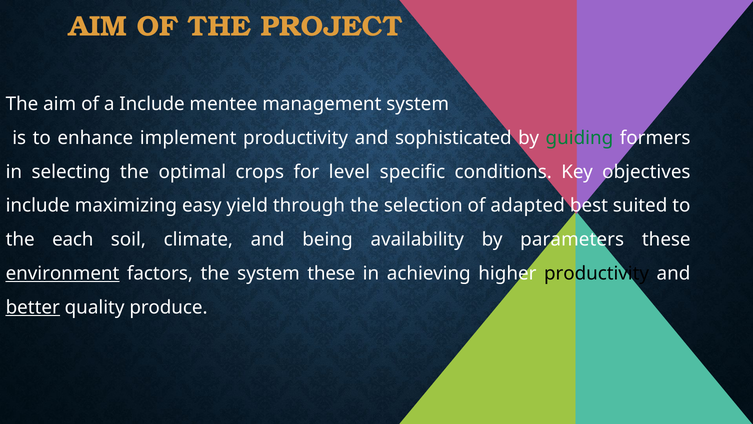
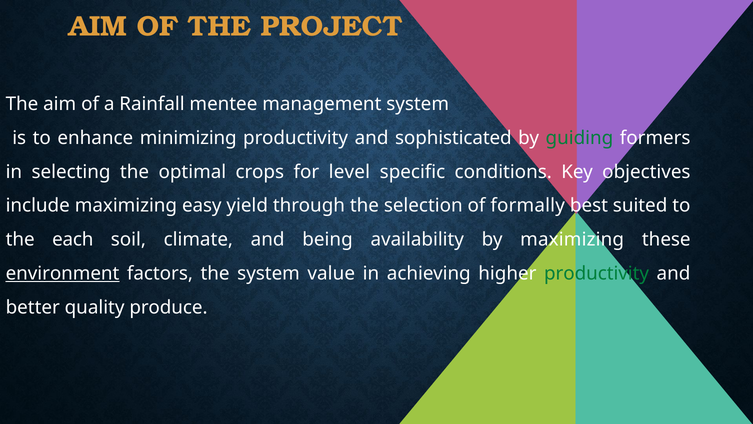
a Include: Include -> Rainfall
implement: implement -> minimizing
adapted: adapted -> formally
by parameters: parameters -> maximizing
system these: these -> value
productivity at (597, 273) colour: black -> green
better underline: present -> none
